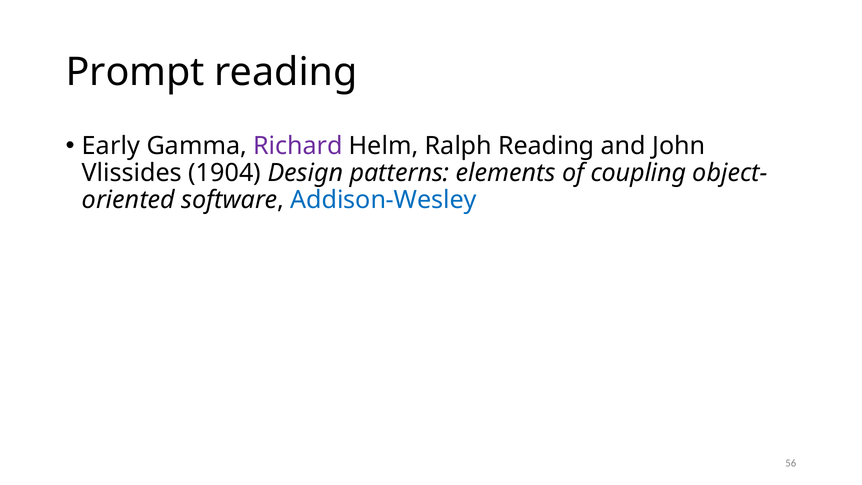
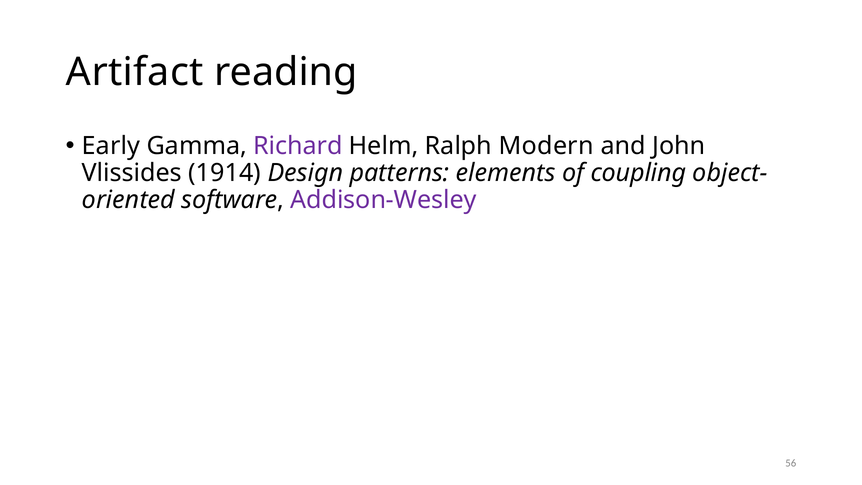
Prompt: Prompt -> Artifact
Ralph Reading: Reading -> Modern
1904: 1904 -> 1914
Addison-Wesley colour: blue -> purple
